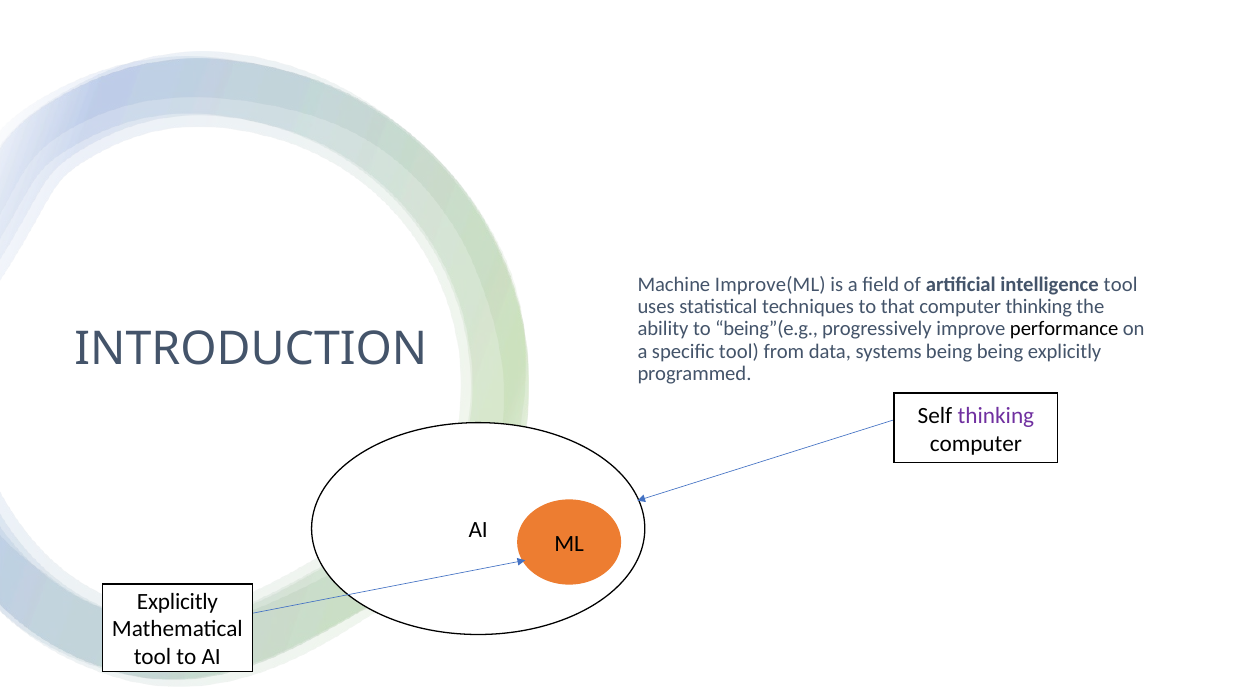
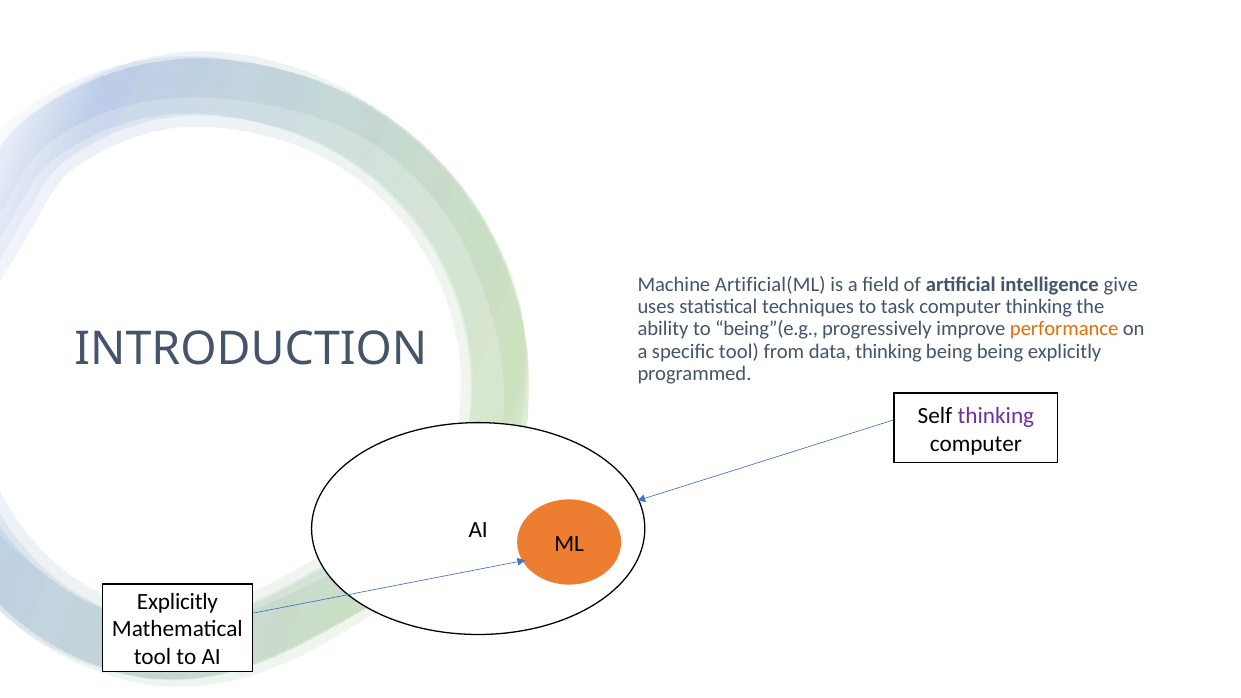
Improve(ML: Improve(ML -> Artificial(ML
intelligence tool: tool -> give
that: that -> task
performance colour: black -> orange
data systems: systems -> thinking
